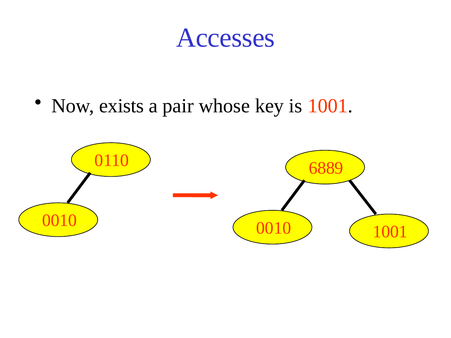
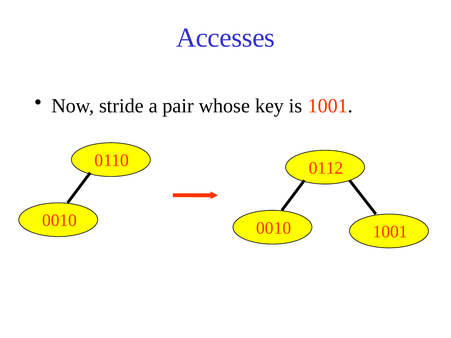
exists: exists -> stride
6889: 6889 -> 0112
